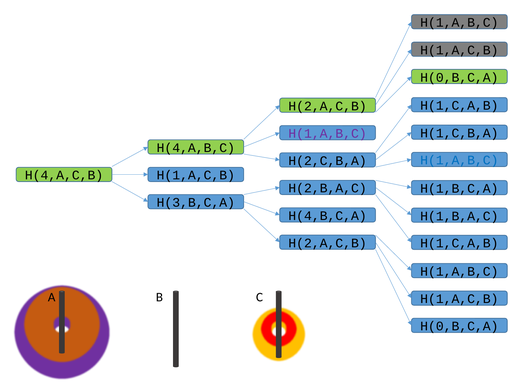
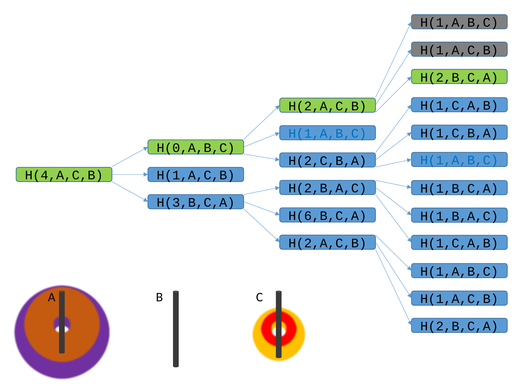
H(0,B,C,A at (459, 77): H(0,B,C,A -> H(2,B,C,A
H(1,A,B,C at (328, 133) colour: purple -> blue
H(4,A,B,C: H(4,A,B,C -> H(0,A,B,C
H(4,B,C,A: H(4,B,C,A -> H(6,B,C,A
H(0,B,C,A at (459, 326): H(0,B,C,A -> H(2,B,C,A
